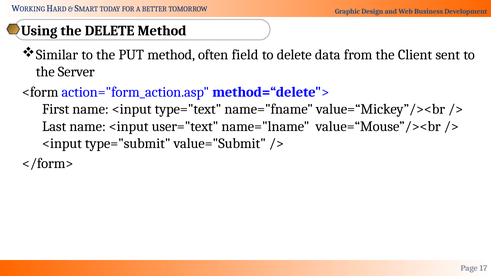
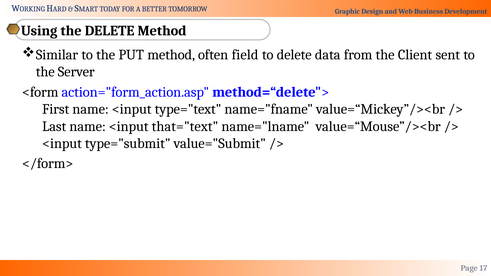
user="text: user="text -> that="text
